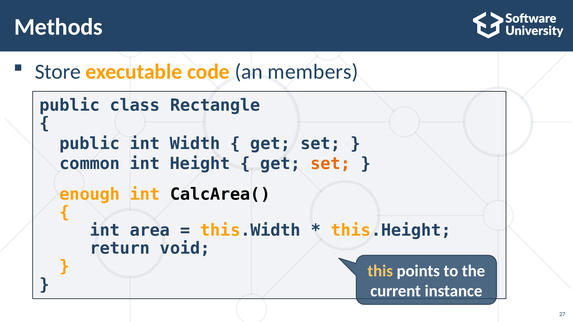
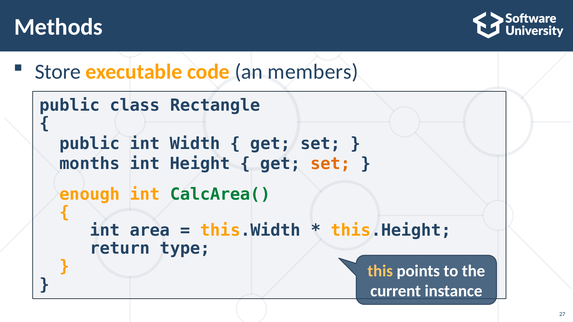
common: common -> months
CalcArea( colour: black -> green
void: void -> type
